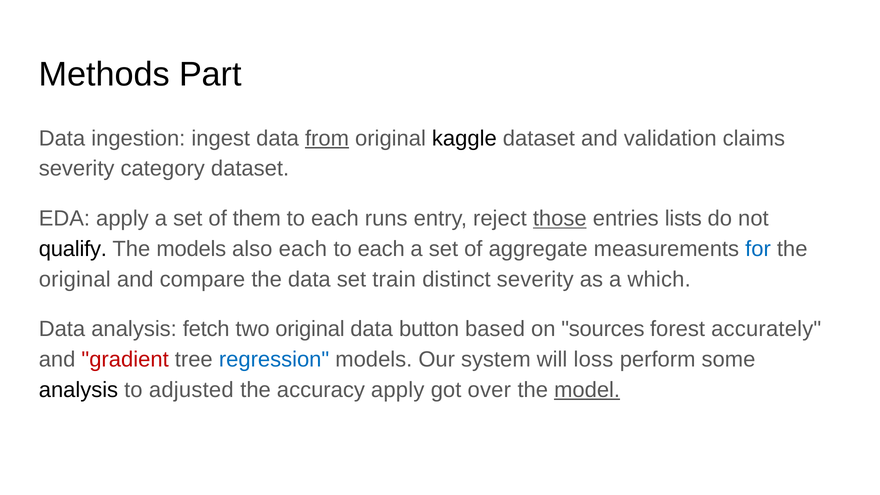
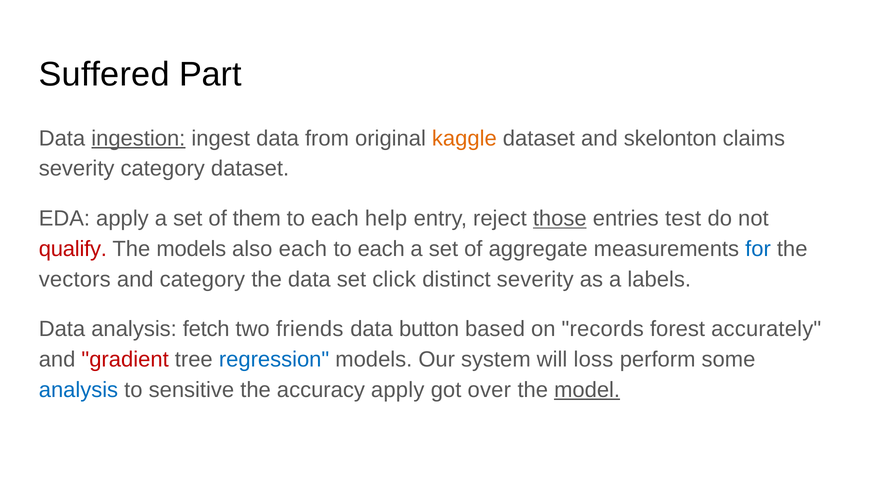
Methods: Methods -> Suffered
ingestion underline: none -> present
from underline: present -> none
kaggle colour: black -> orange
validation: validation -> skelonton
runs: runs -> help
lists: lists -> test
qualify colour: black -> red
original at (75, 279): original -> vectors
and compare: compare -> category
train: train -> click
which: which -> labels
two original: original -> friends
sources: sources -> records
analysis at (78, 390) colour: black -> blue
adjusted: adjusted -> sensitive
